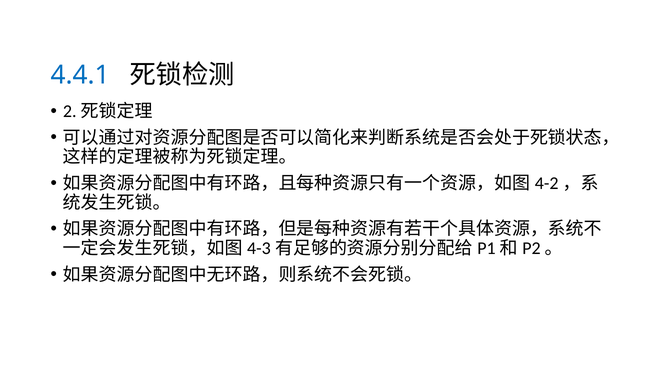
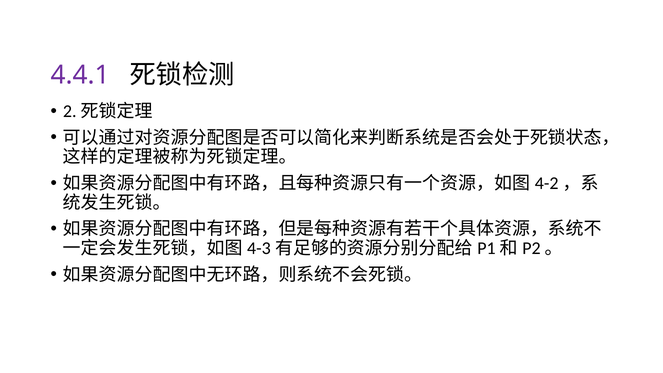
4.4.1 colour: blue -> purple
